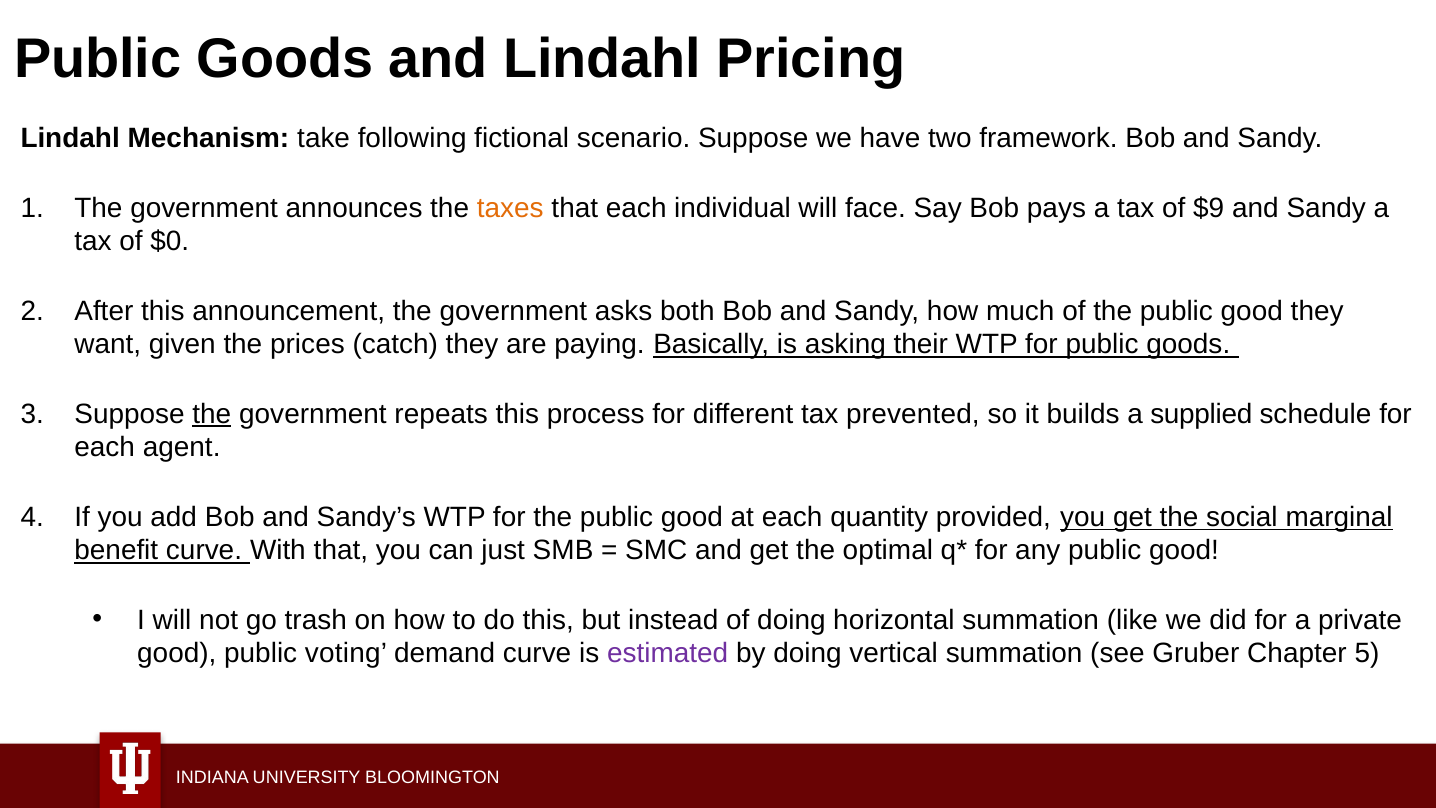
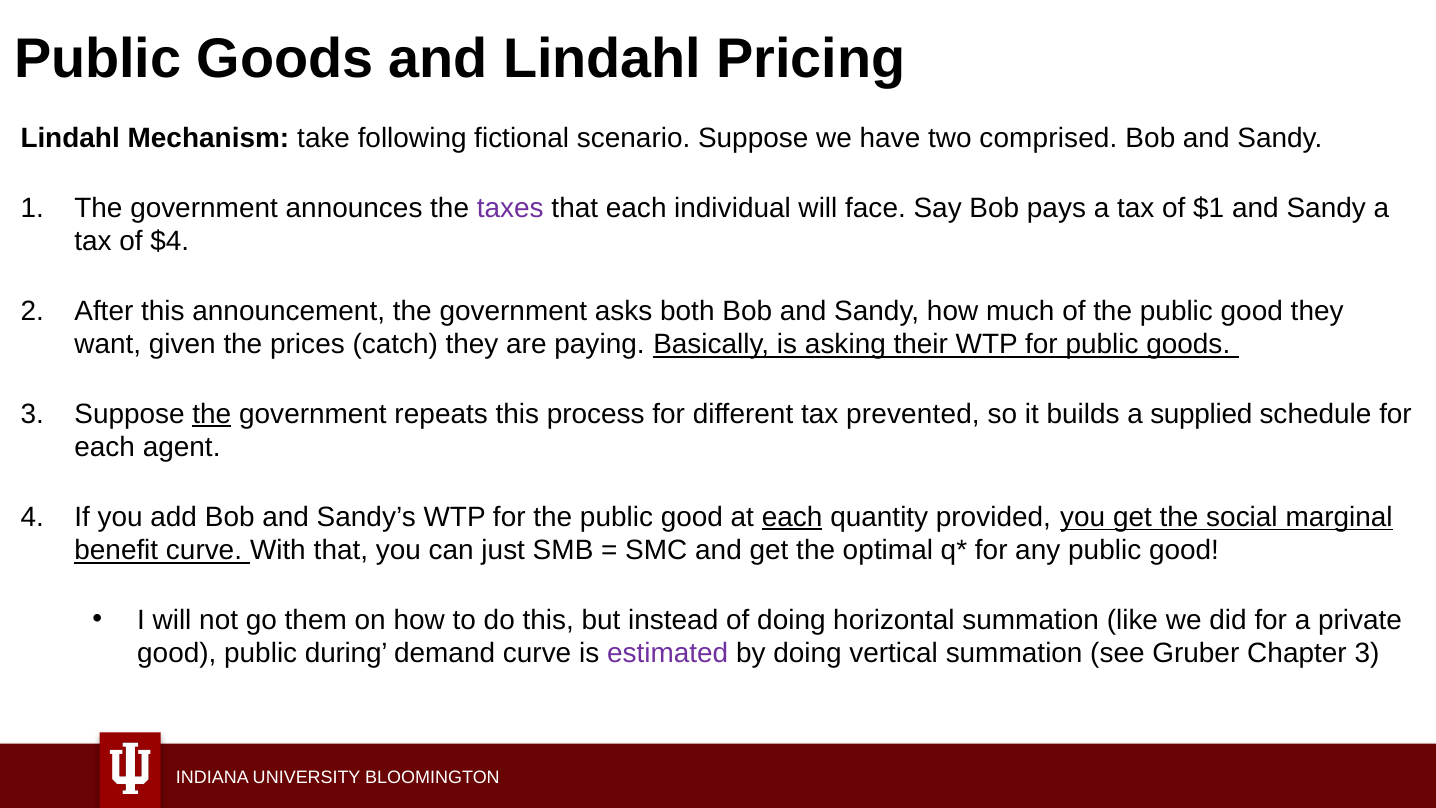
framework: framework -> comprised
taxes colour: orange -> purple
$9: $9 -> $1
$0: $0 -> $4
each at (792, 517) underline: none -> present
trash: trash -> them
voting: voting -> during
Chapter 5: 5 -> 3
